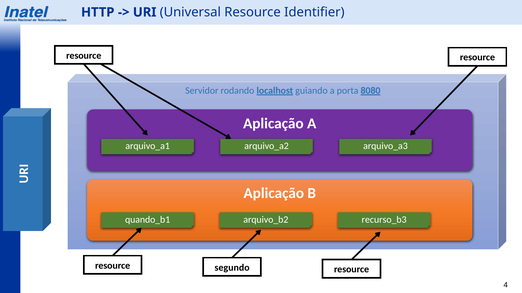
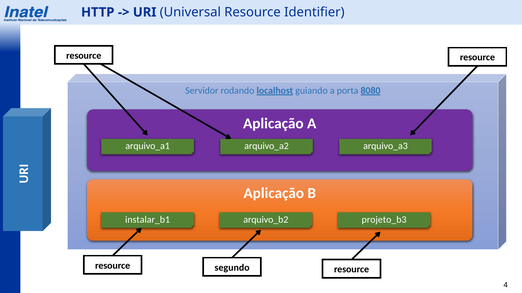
quando_b1: quando_b1 -> instalar_b1
recurso_b3: recurso_b3 -> projeto_b3
